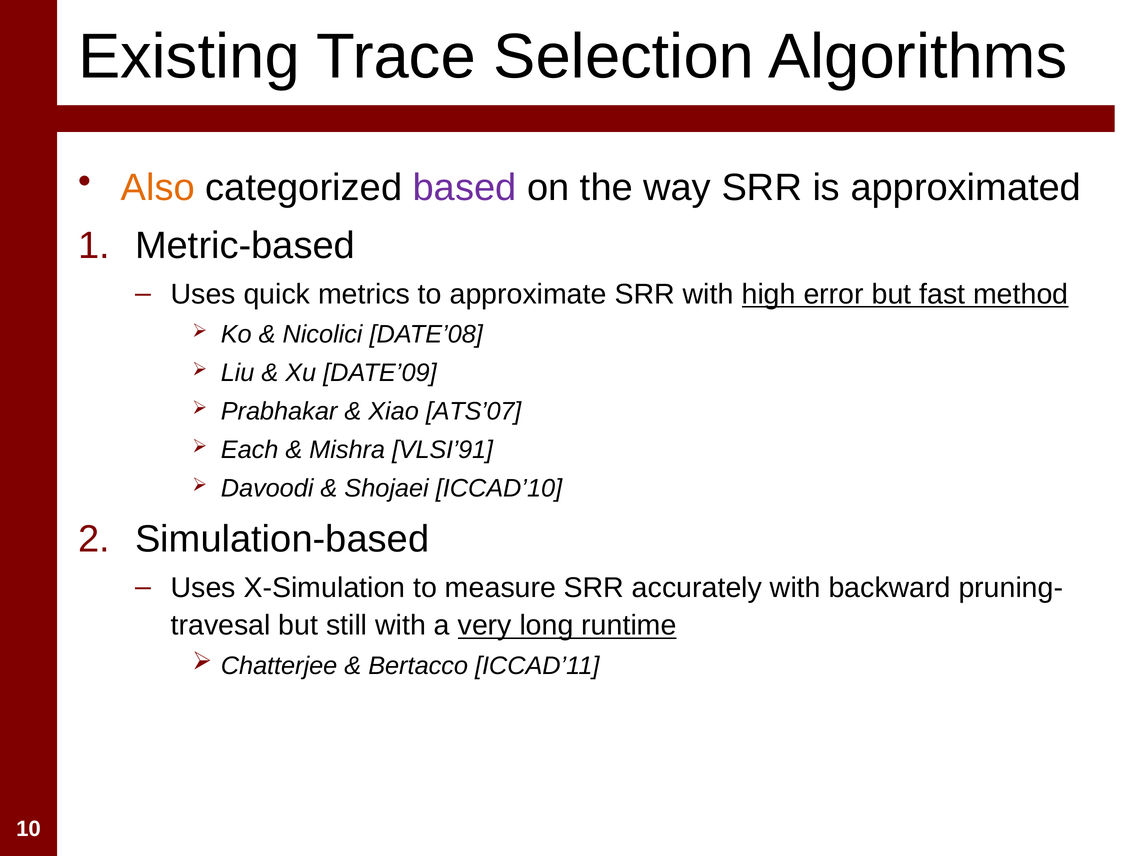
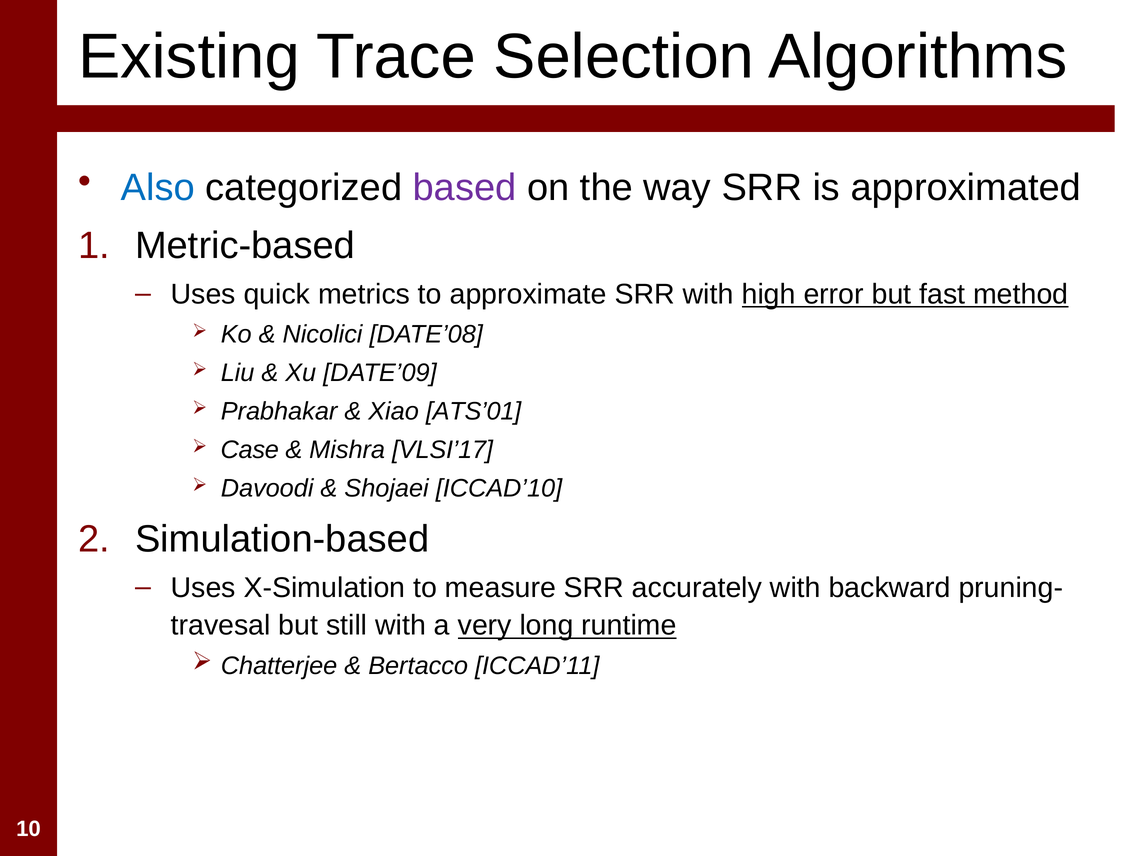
Also colour: orange -> blue
ATS’07: ATS’07 -> ATS’01
Each: Each -> Case
VLSI’91: VLSI’91 -> VLSI’17
